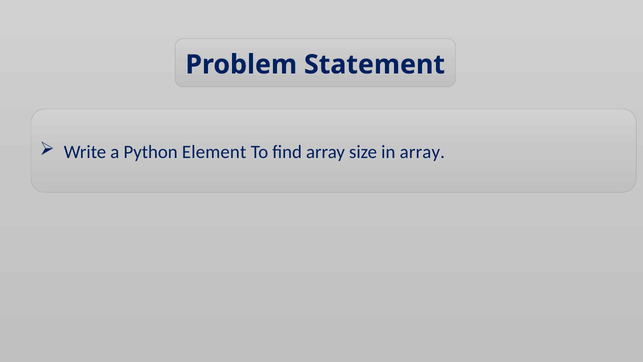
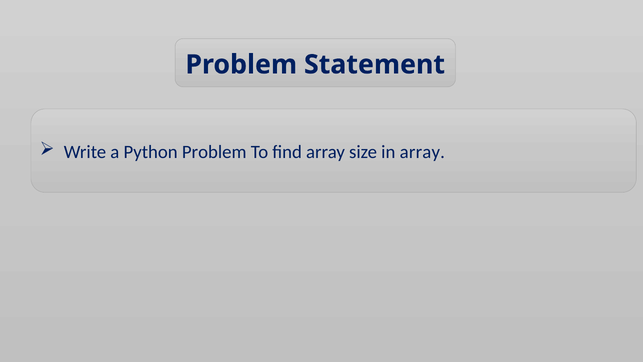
Python Element: Element -> Problem
